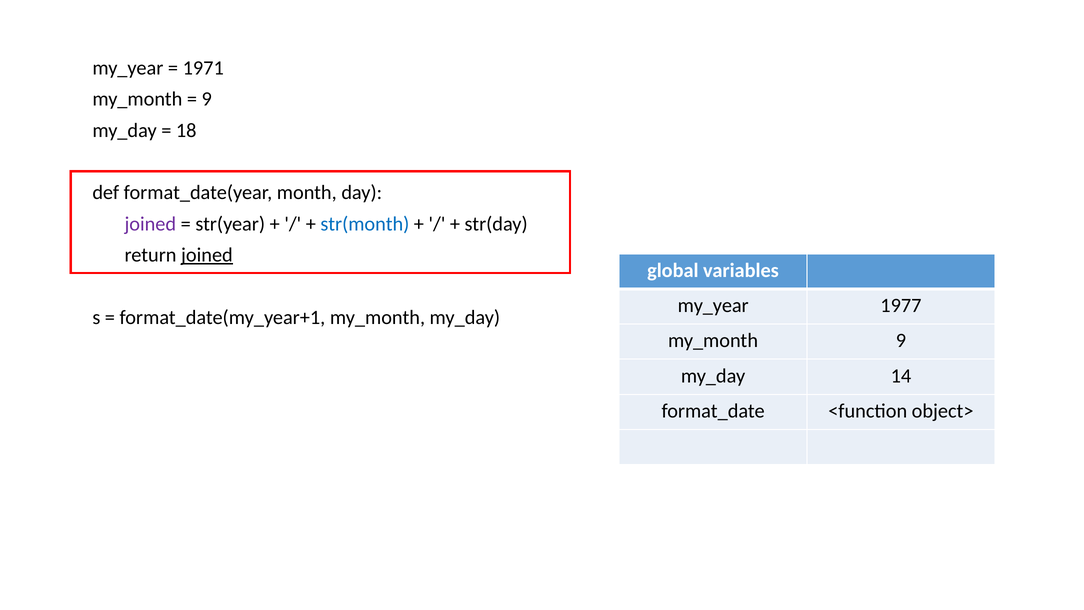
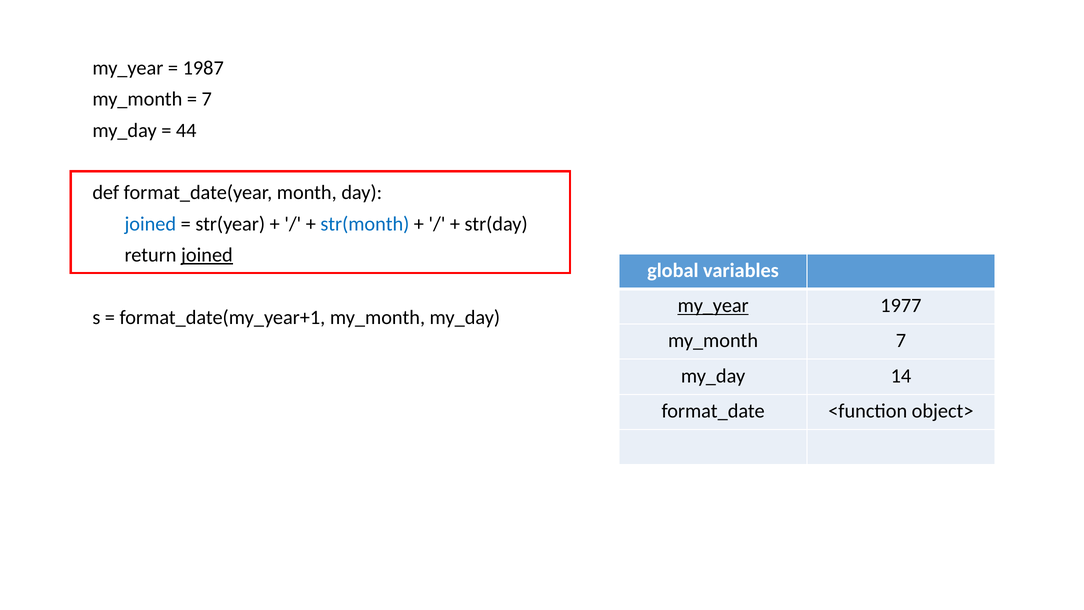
1971: 1971 -> 1987
9 at (207, 99): 9 -> 7
18: 18 -> 44
joined at (150, 224) colour: purple -> blue
my_year at (713, 306) underline: none -> present
my_month 9: 9 -> 7
